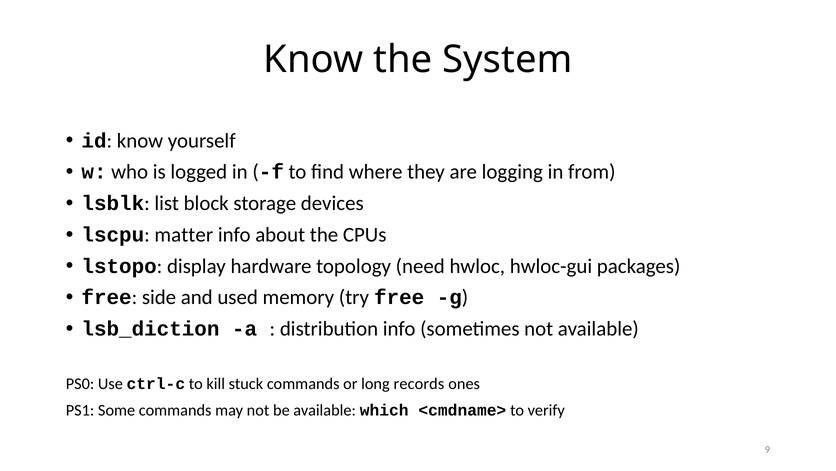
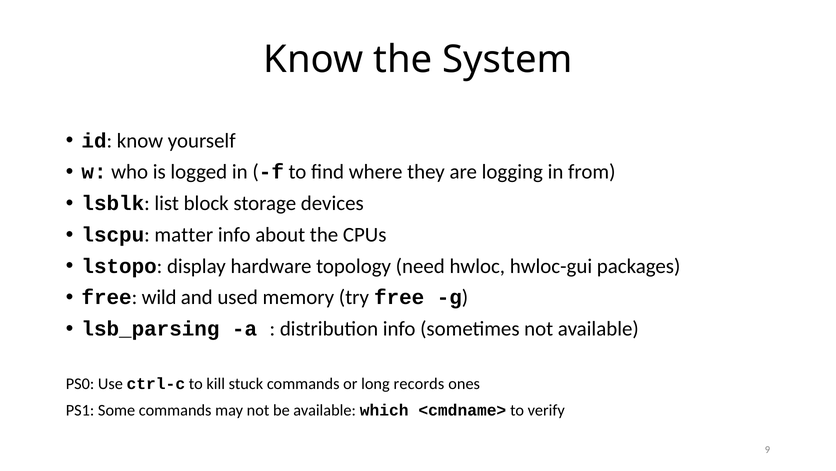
side: side -> wild
lsb_diction: lsb_diction -> lsb_parsing
